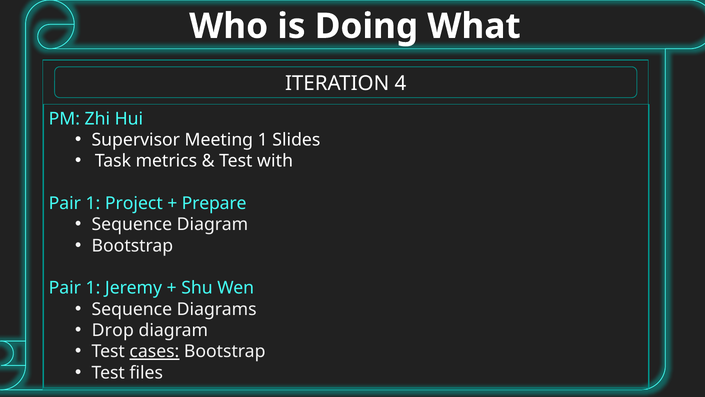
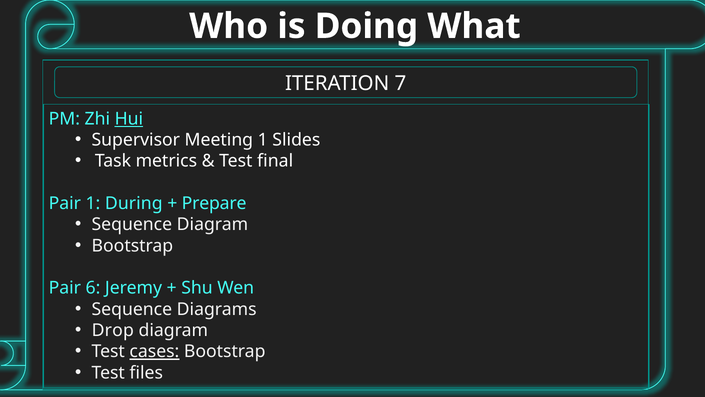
4: 4 -> 7
Hui underline: none -> present
with: with -> final
Project: Project -> During
1 at (93, 288): 1 -> 6
